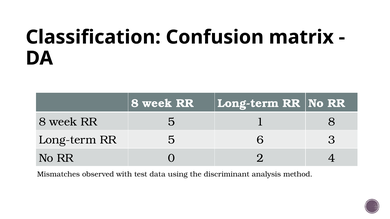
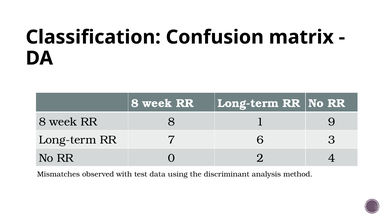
week RR 5: 5 -> 8
1 8: 8 -> 9
Long-term RR 5: 5 -> 7
